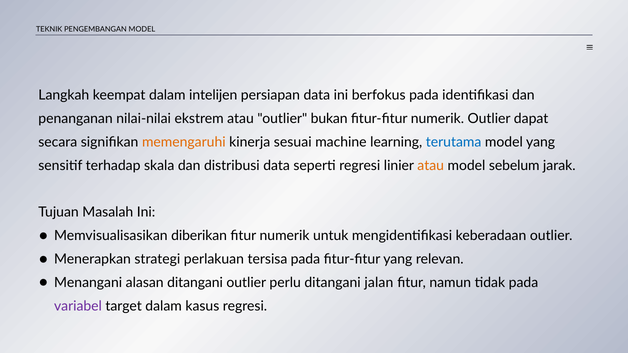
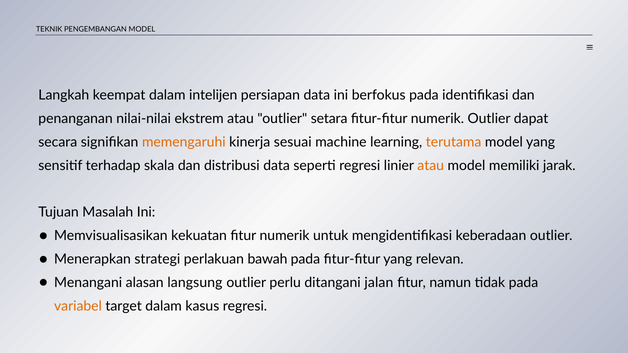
bukan: bukan -> setara
terutama colour: blue -> orange
sebelum: sebelum -> memiliki
diberikan: diberikan -> kekuatan
tersisa: tersisa -> bawah
alasan ditangani: ditangani -> langsung
variabel colour: purple -> orange
